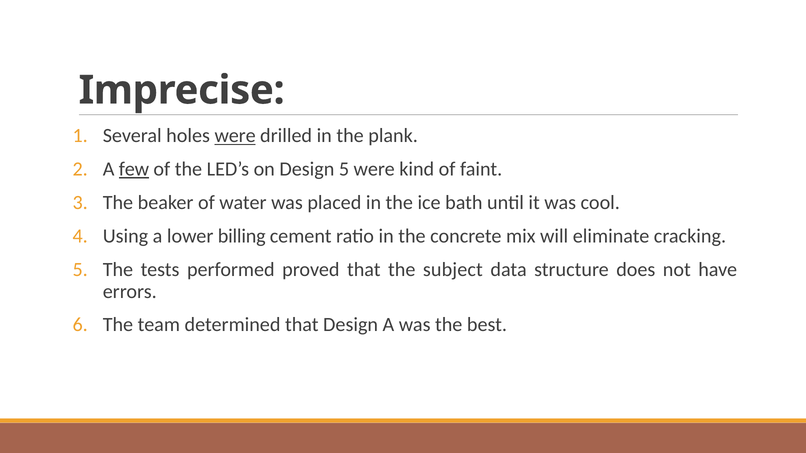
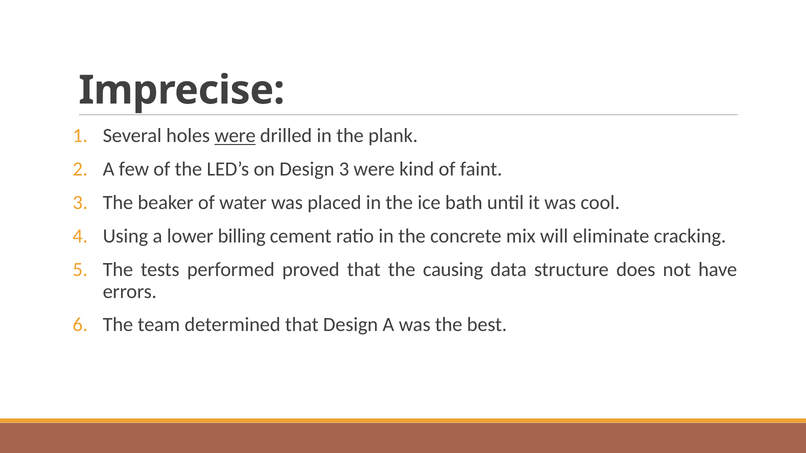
few underline: present -> none
Design 5: 5 -> 3
subject: subject -> causing
